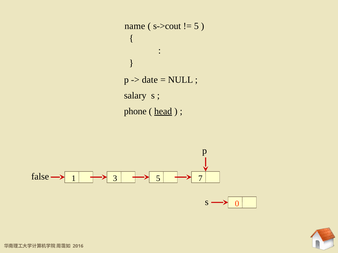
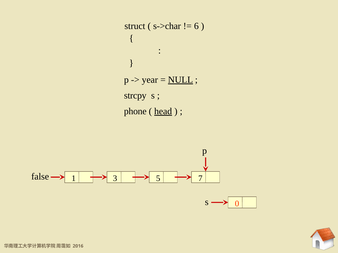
name: name -> struct
s->cout: s->cout -> s->char
5 at (196, 26): 5 -> 6
date: date -> year
NULL underline: none -> present
salary: salary -> strcpy
